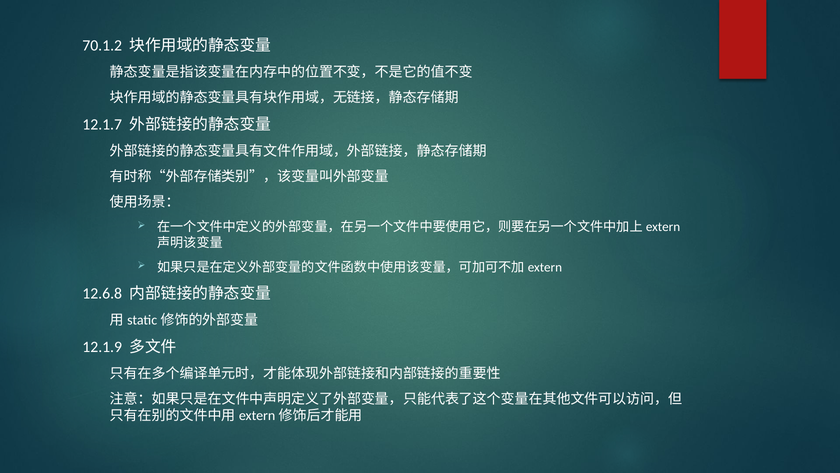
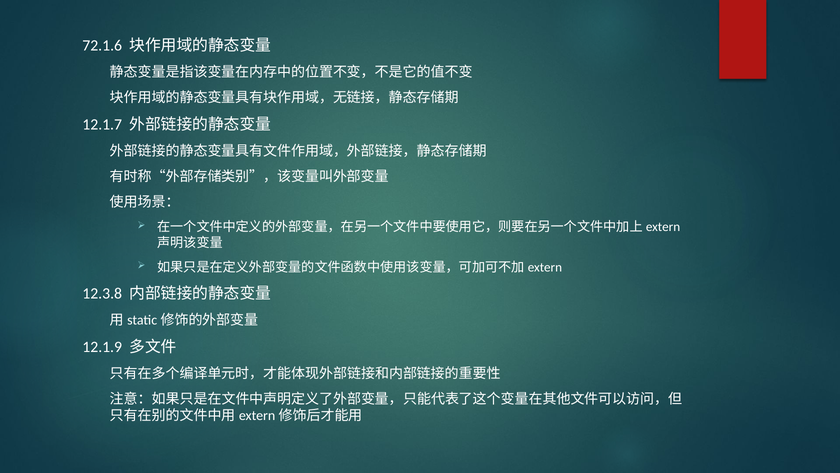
70.1.2: 70.1.2 -> 72.1.6
12.6.8: 12.6.8 -> 12.3.8
